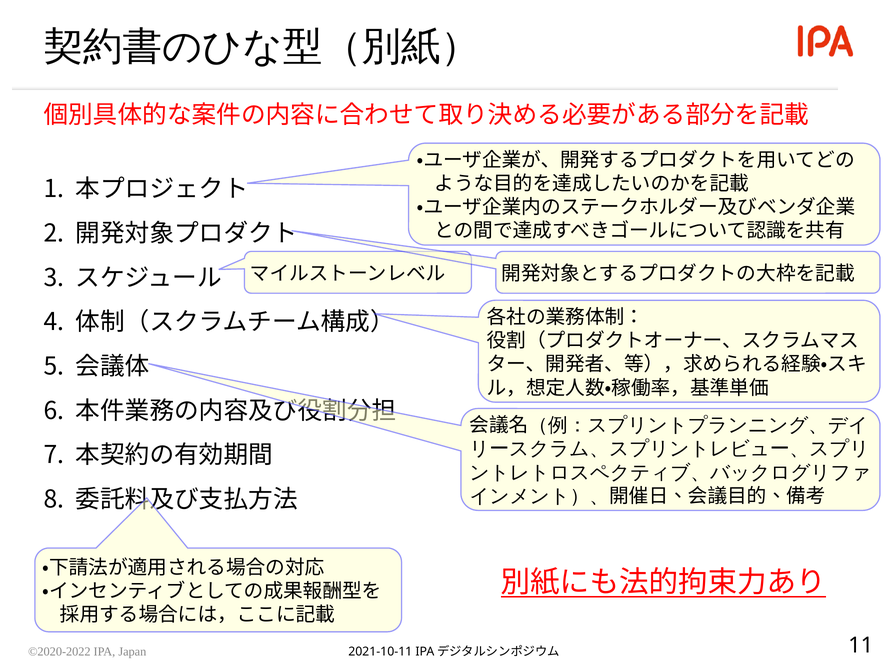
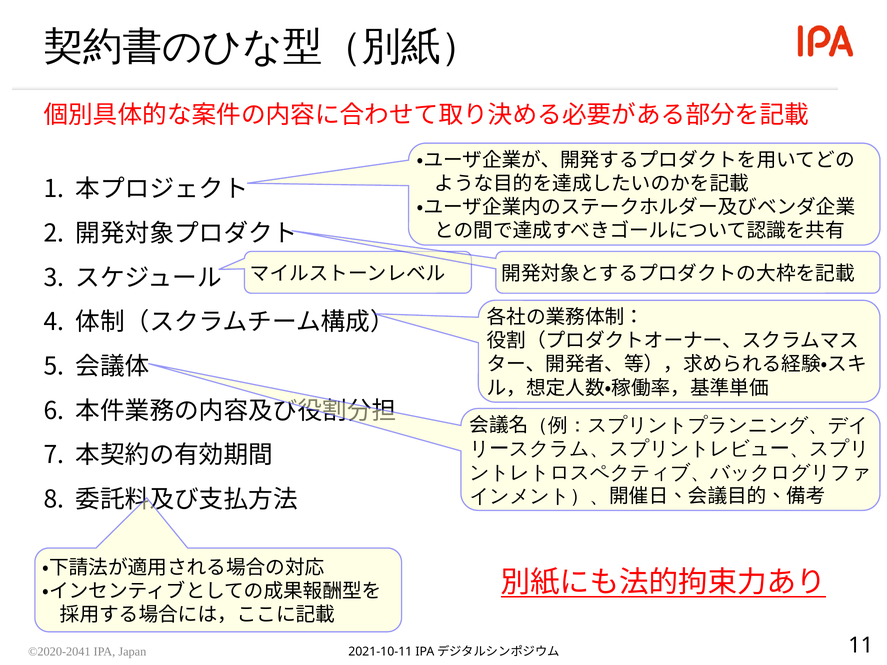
©2020-2022: ©2020-2022 -> ©2020-2041
